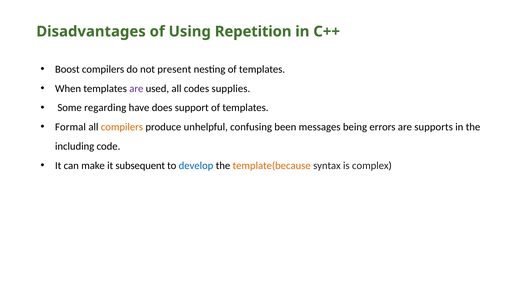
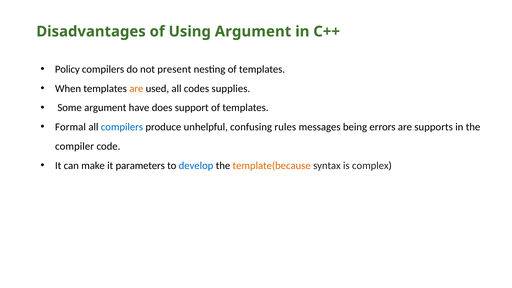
Using Repetition: Repetition -> Argument
Boost: Boost -> Policy
are at (136, 89) colour: purple -> orange
Some regarding: regarding -> argument
compilers at (122, 127) colour: orange -> blue
been: been -> rules
including: including -> compiler
subsequent: subsequent -> parameters
